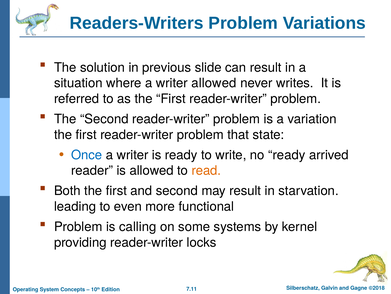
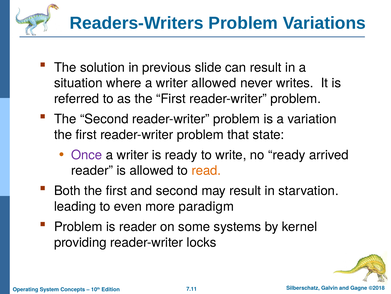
Once colour: blue -> purple
functional: functional -> paradigm
is calling: calling -> reader
